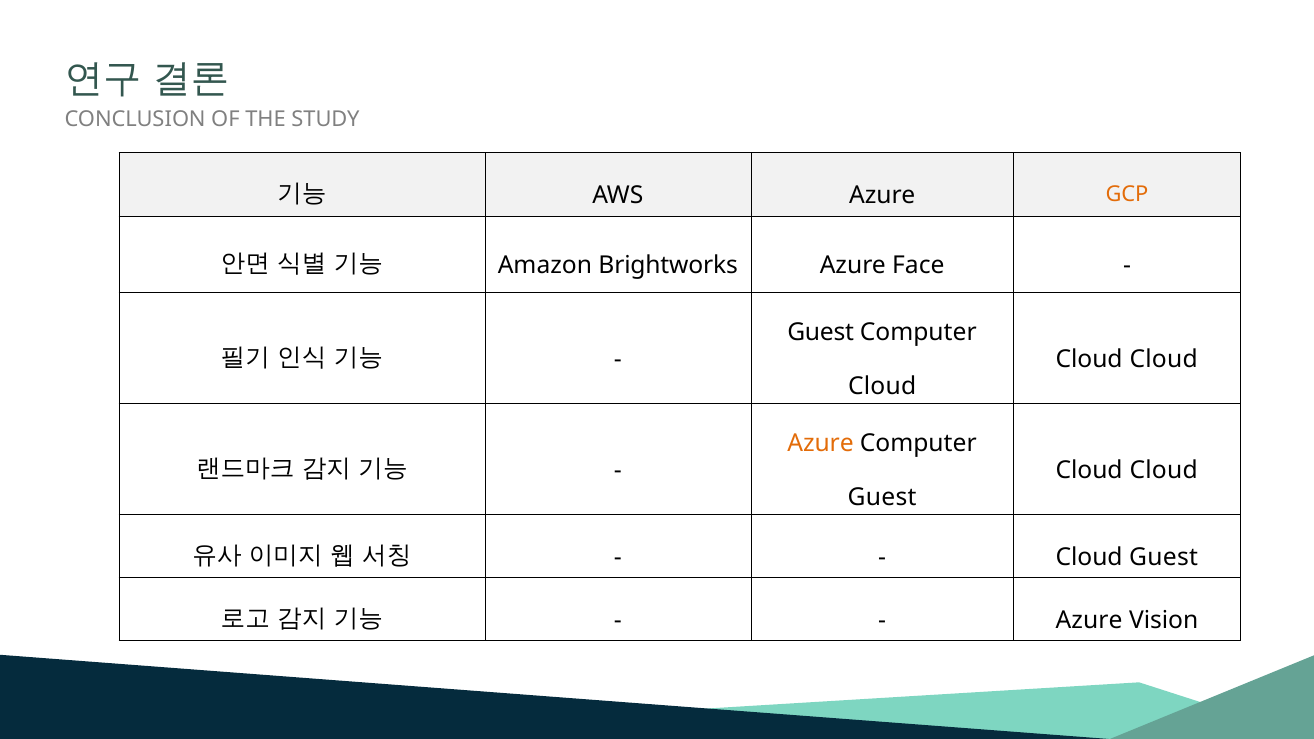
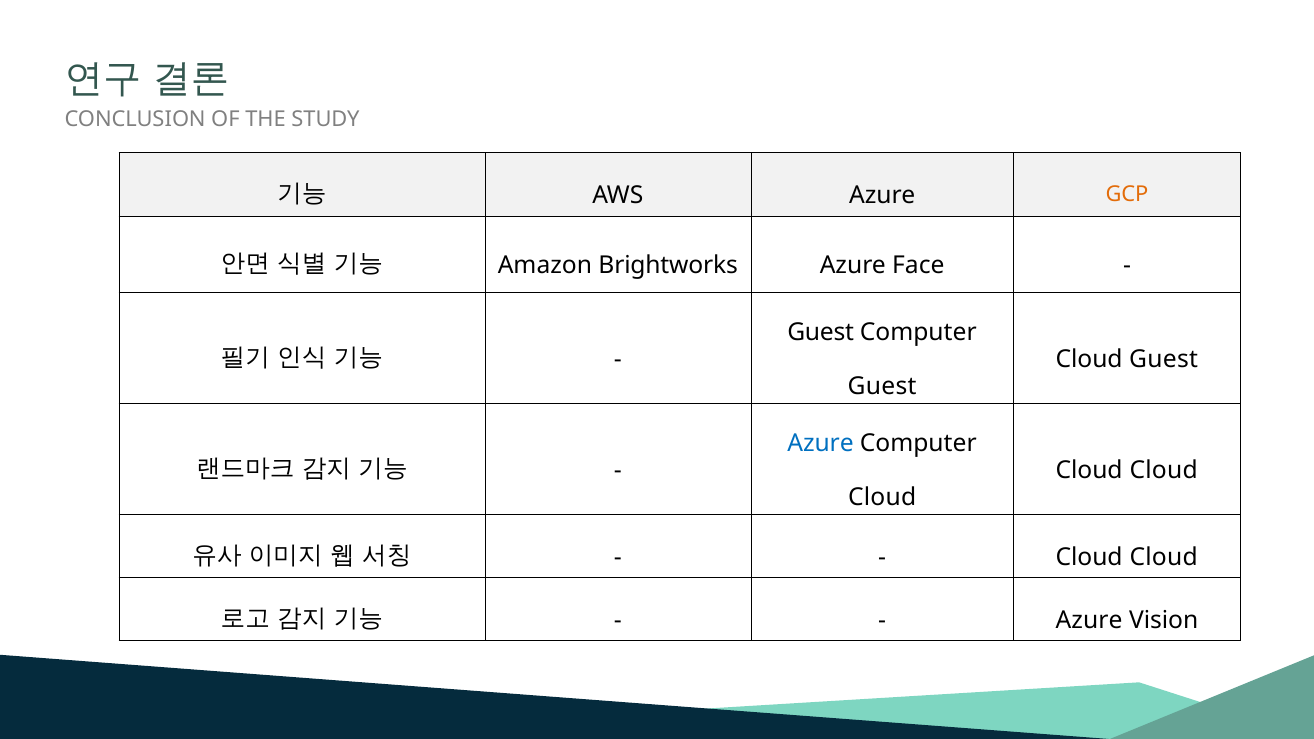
Cloud at (1164, 359): Cloud -> Guest
Cloud at (882, 386): Cloud -> Guest
Azure at (821, 444) colour: orange -> blue
Guest at (882, 497): Guest -> Cloud
Guest at (1164, 558): Guest -> Cloud
